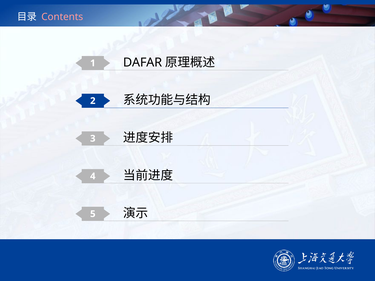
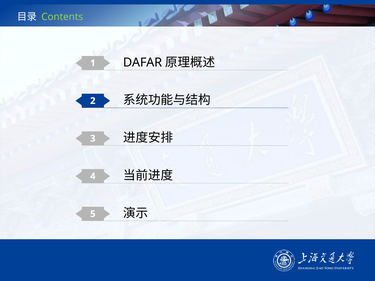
Contents colour: pink -> light green
